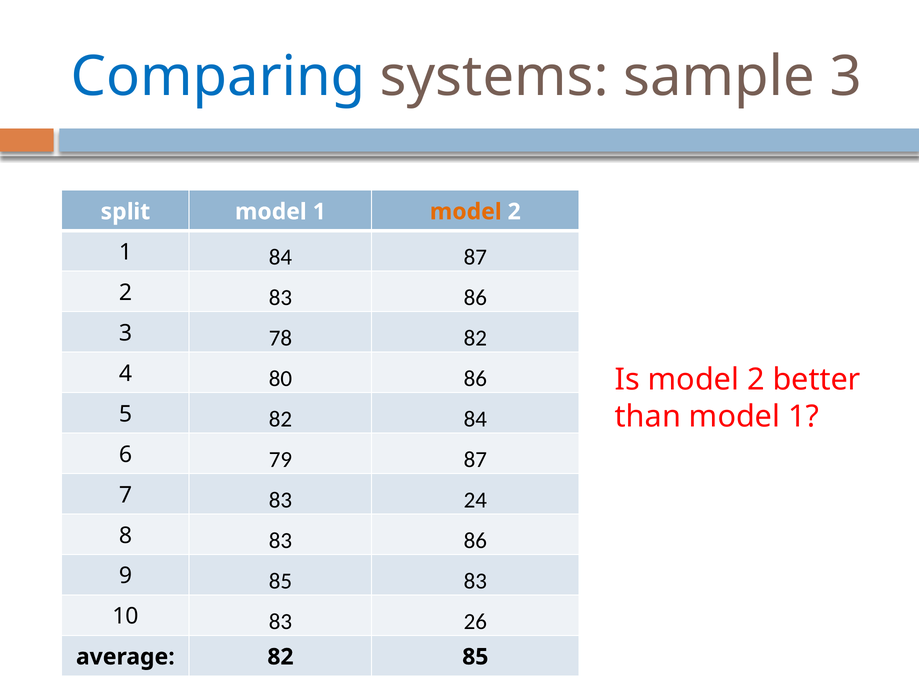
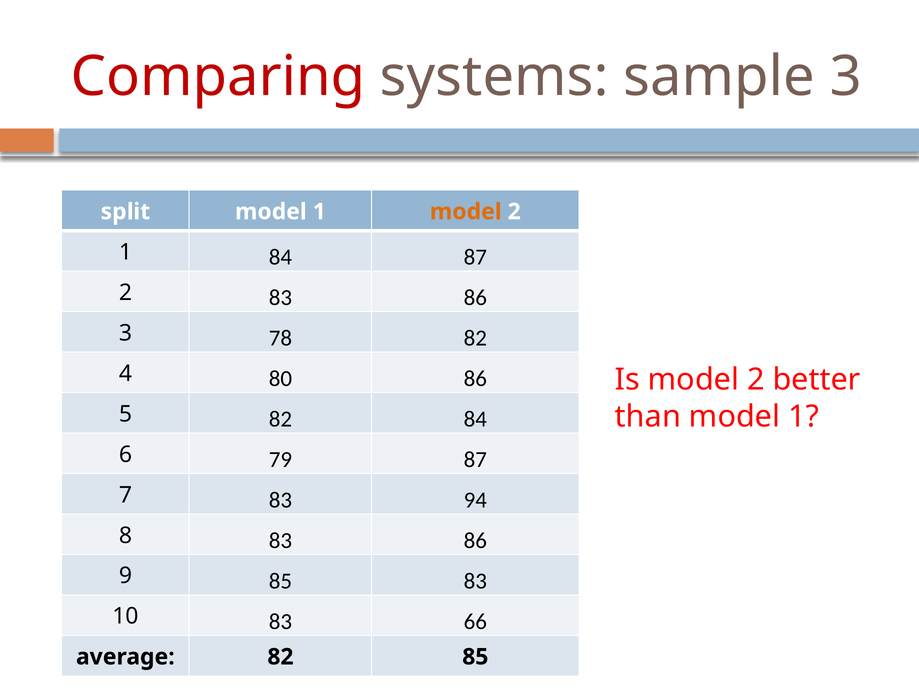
Comparing colour: blue -> red
24: 24 -> 94
26: 26 -> 66
